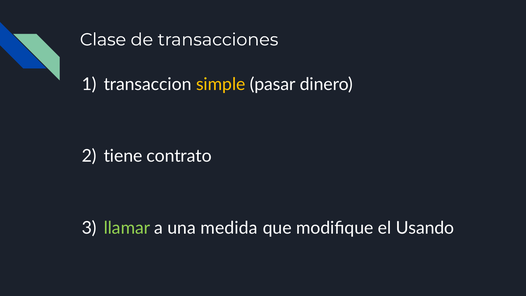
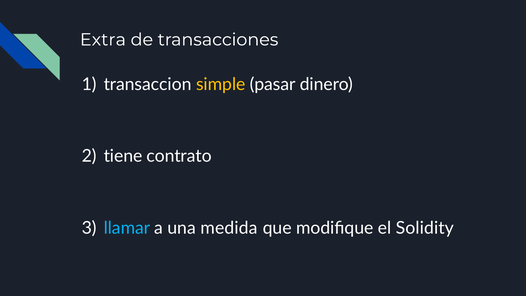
Clase: Clase -> Extra
llamar colour: light green -> light blue
Usando: Usando -> Solidity
